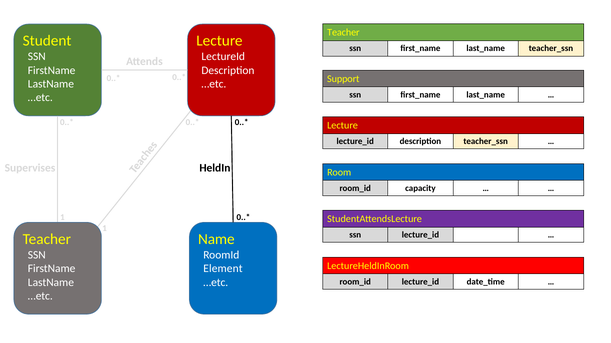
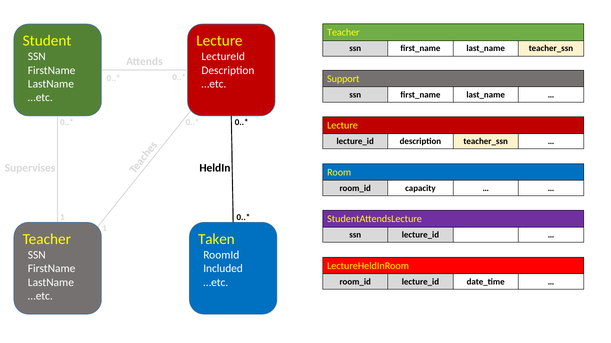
Name: Name -> Taken
Element: Element -> Included
